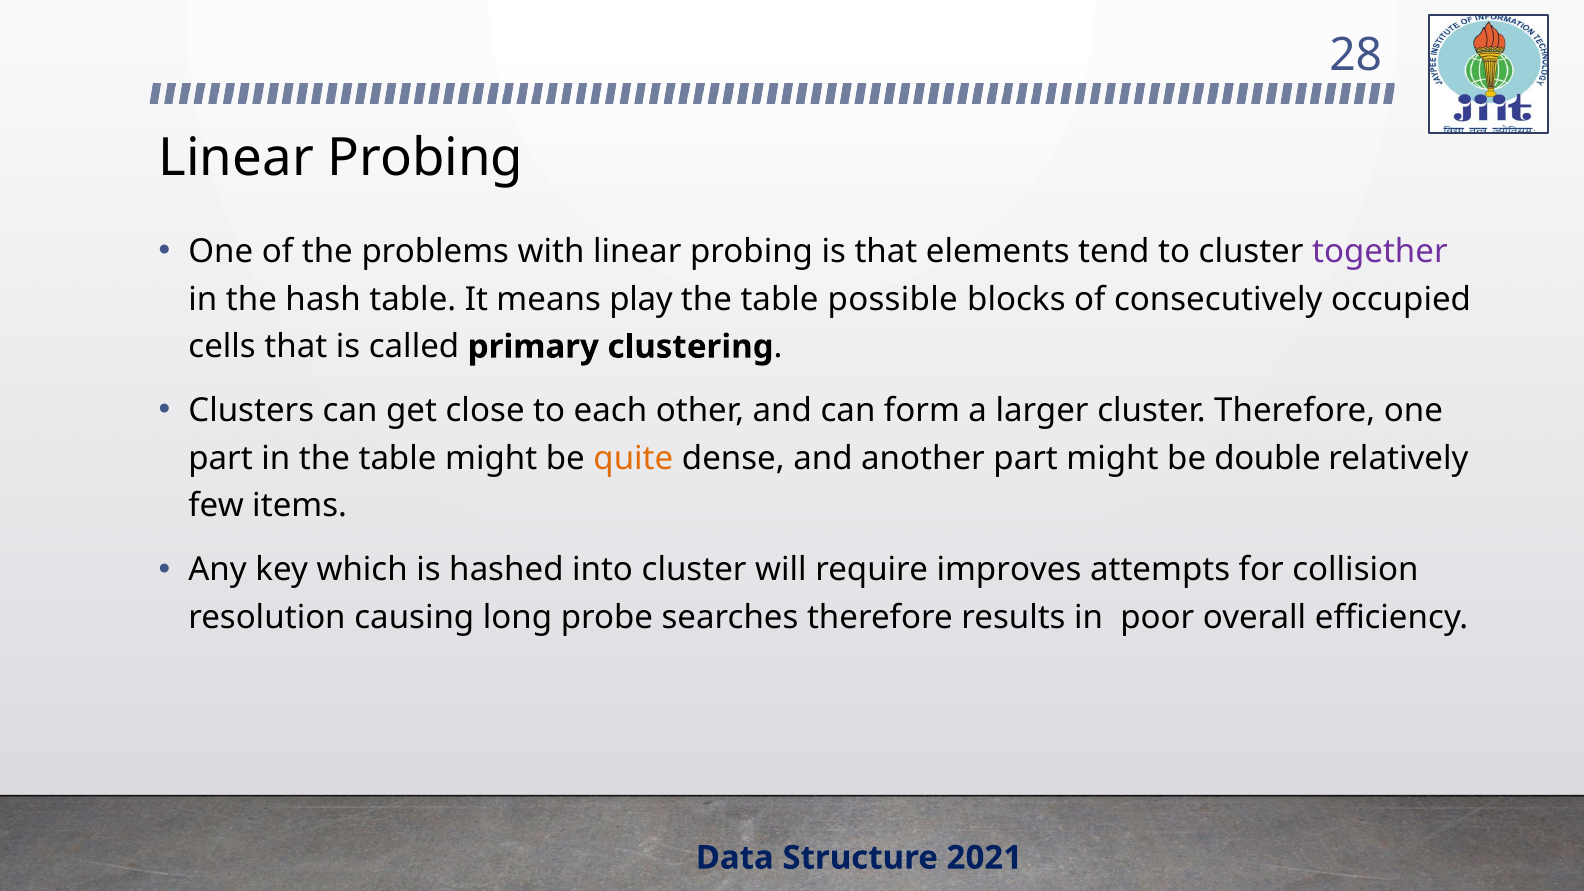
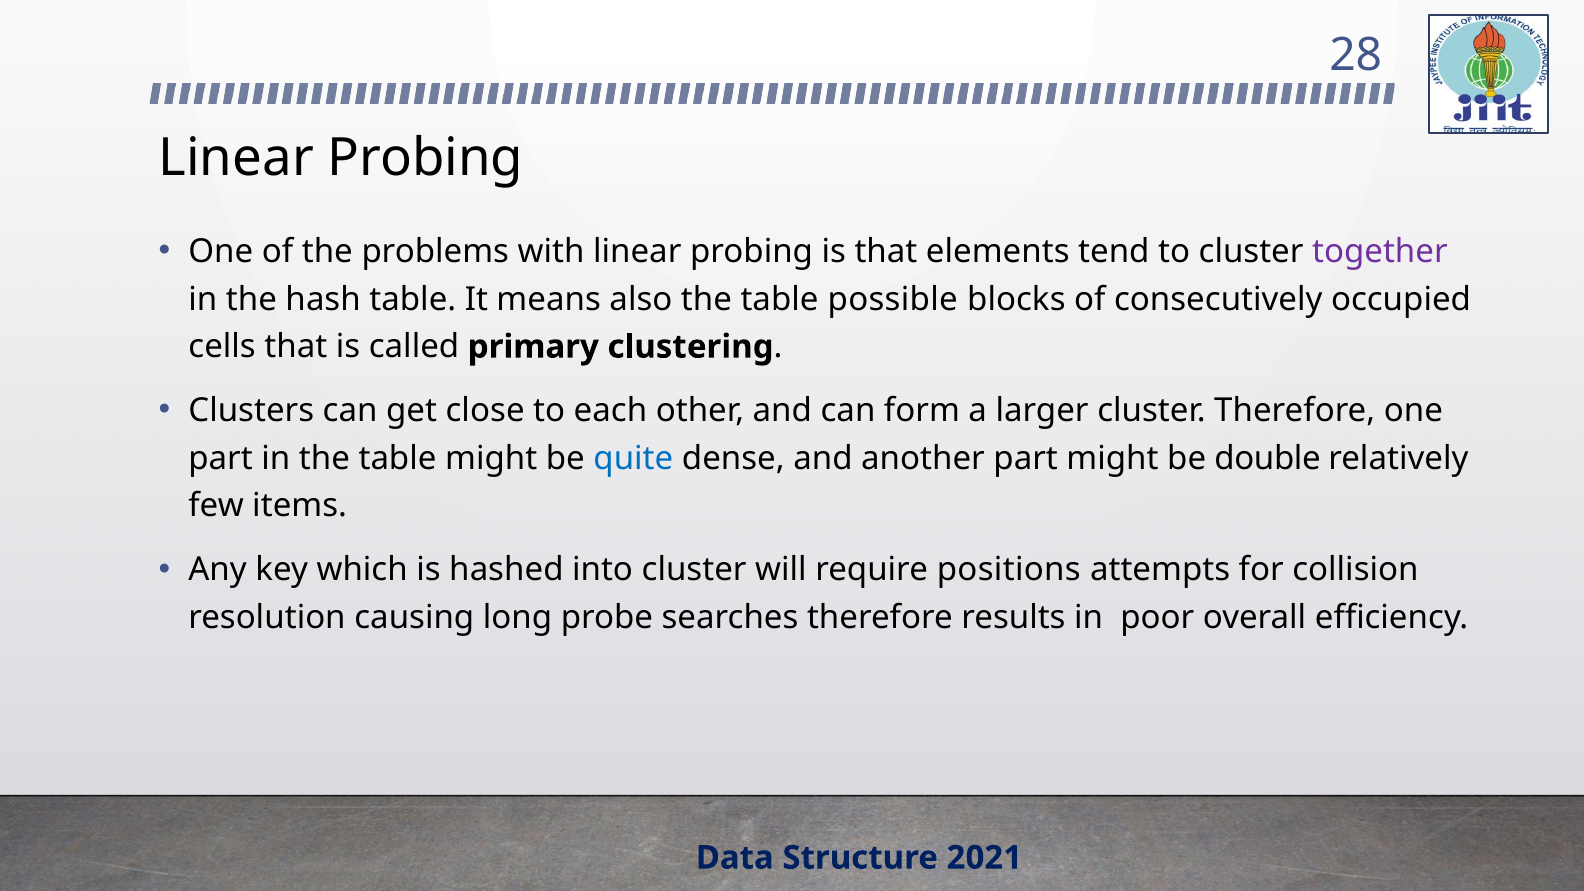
play: play -> also
quite colour: orange -> blue
improves: improves -> positions
